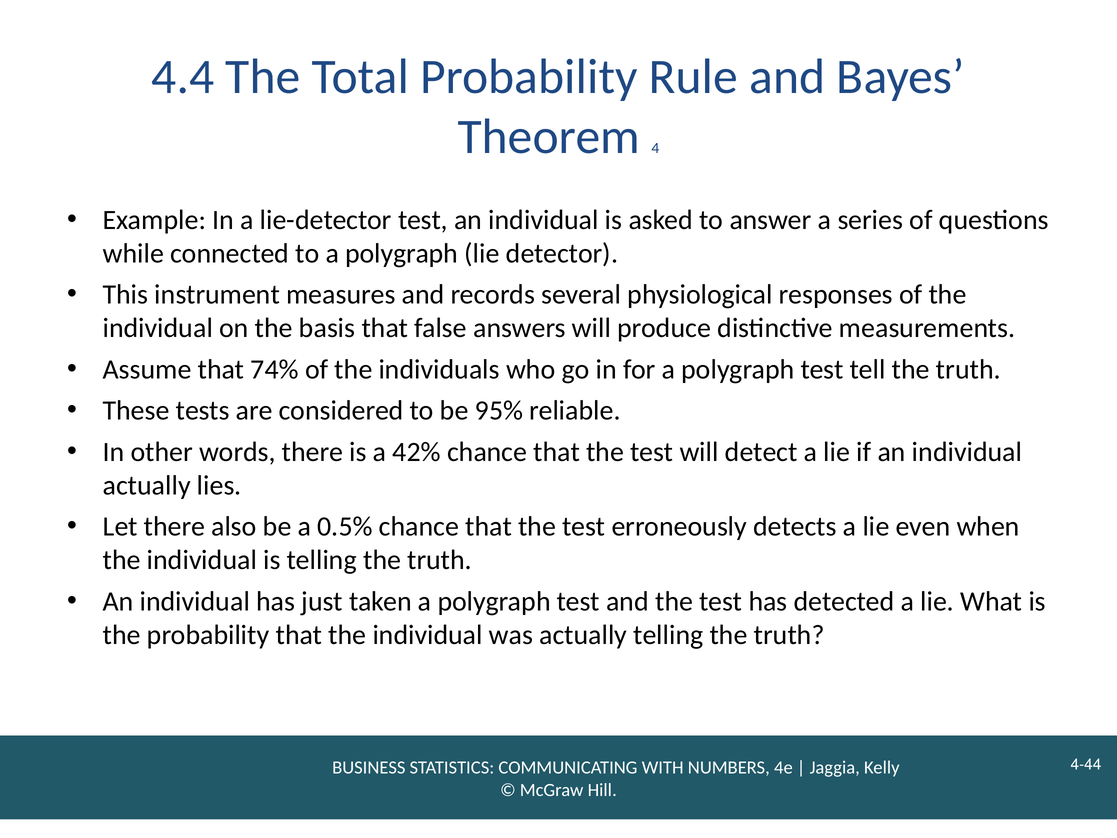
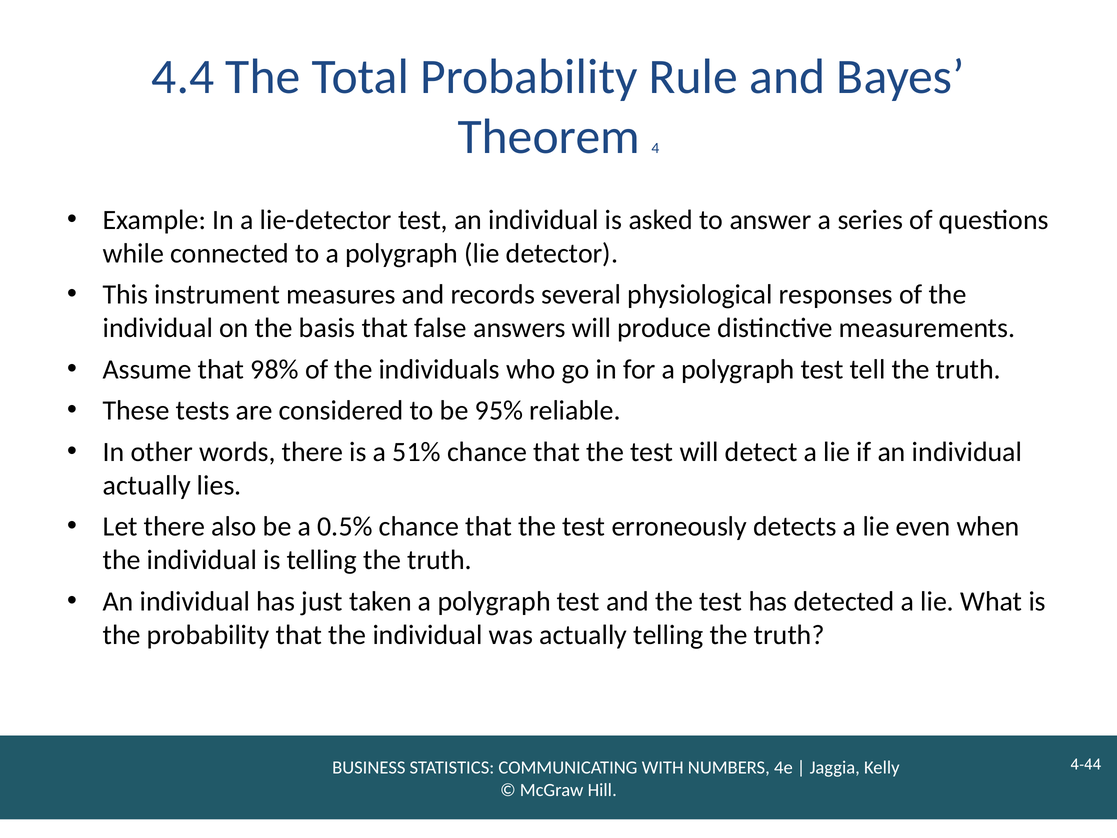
74%: 74% -> 98%
42%: 42% -> 51%
